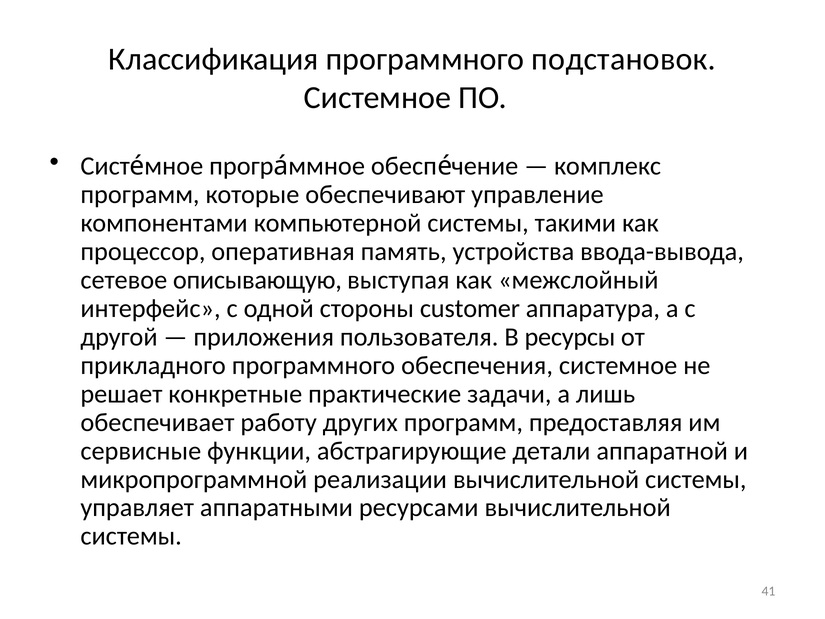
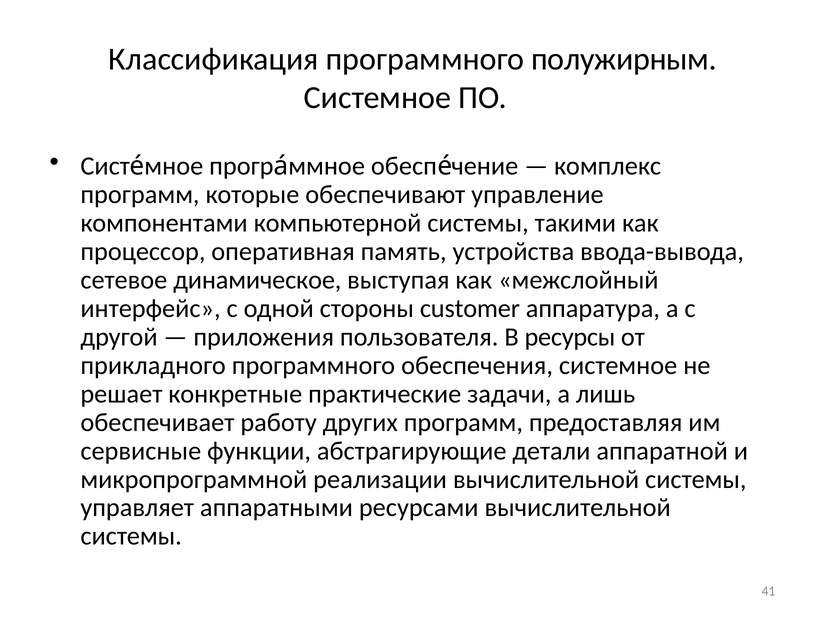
подстановок: подстановок -> полужирным
описывающую: описывающую -> динамическое
